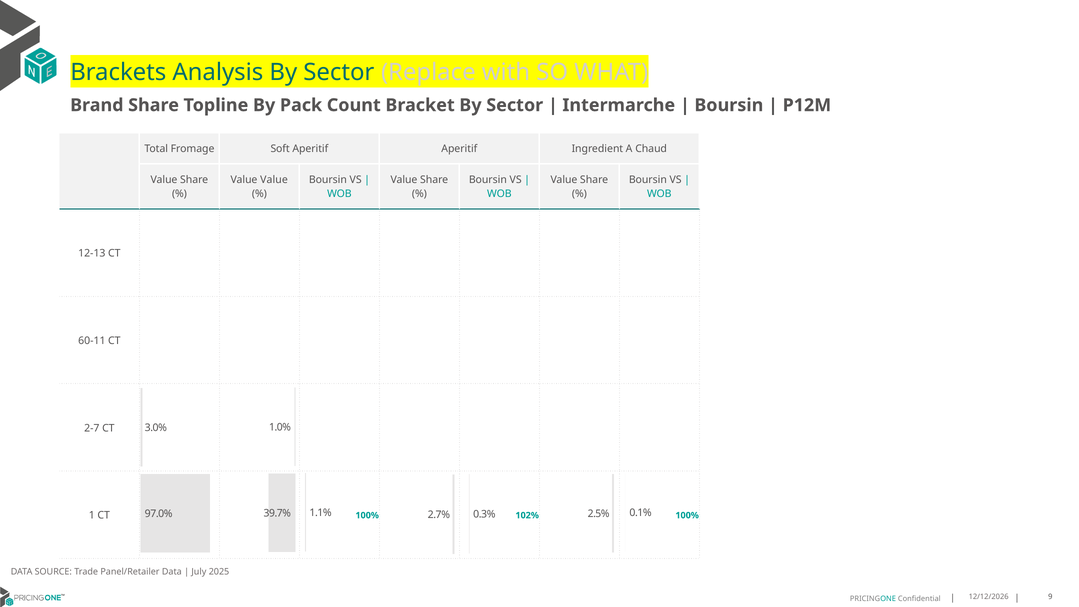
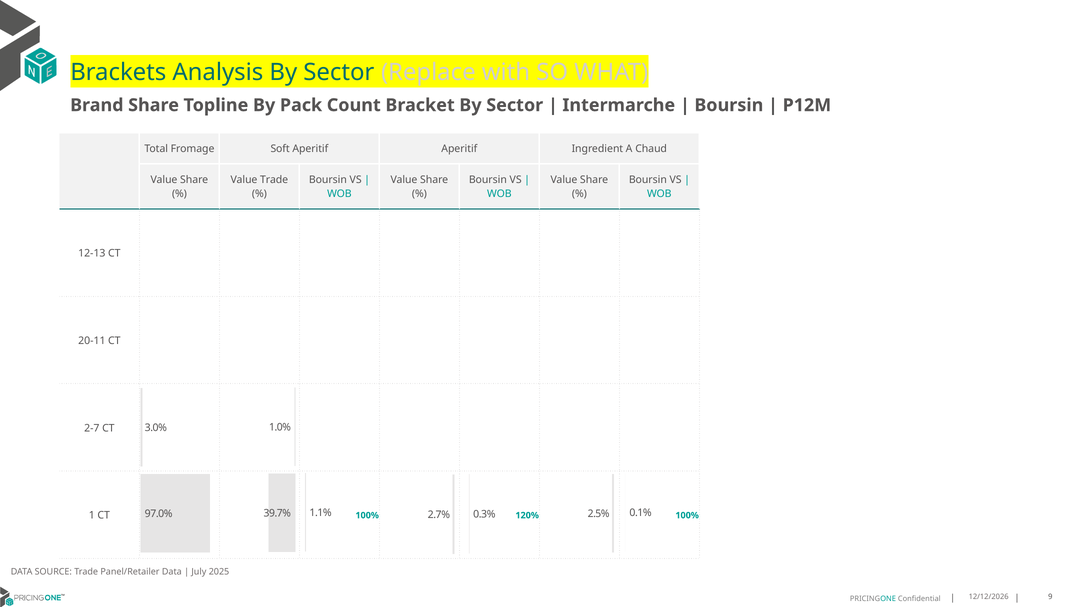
Value Value: Value -> Trade
60-11: 60-11 -> 20-11
102%: 102% -> 120%
